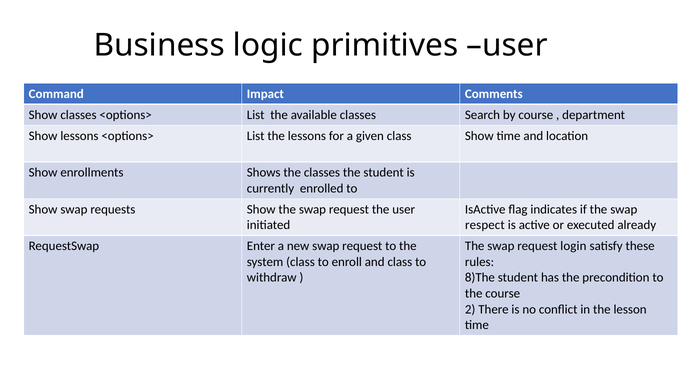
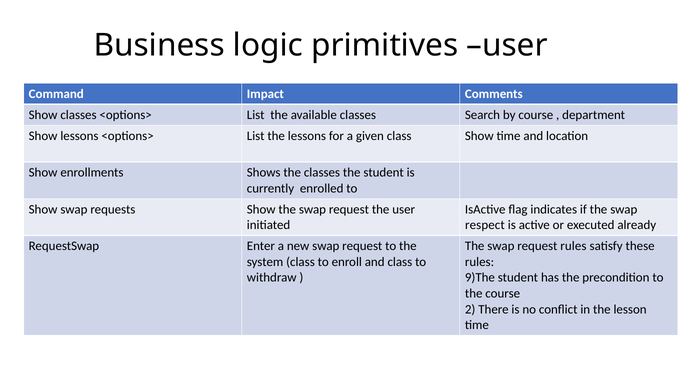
request login: login -> rules
8)The: 8)The -> 9)The
